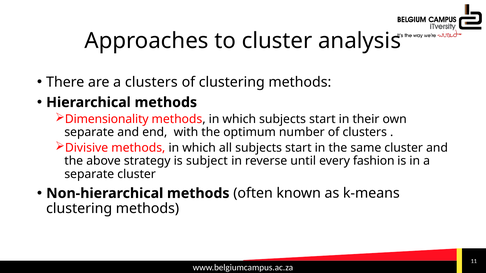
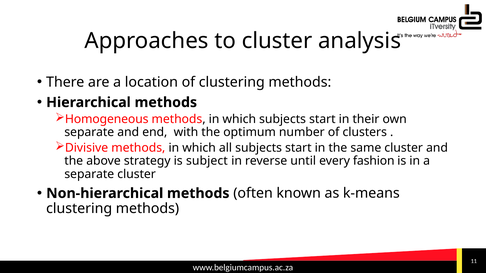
a clusters: clusters -> location
Dimensionality: Dimensionality -> Homogeneous
